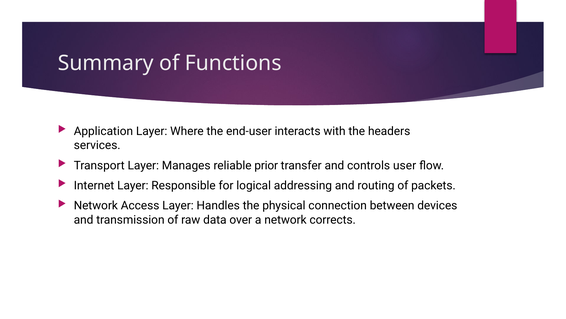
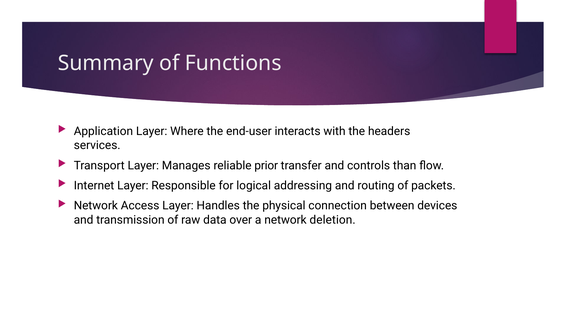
user: user -> than
corrects: corrects -> deletion
